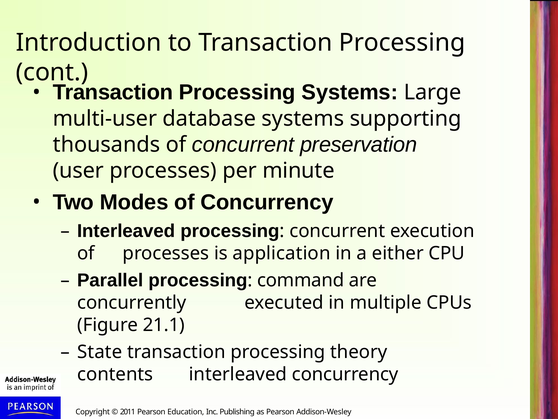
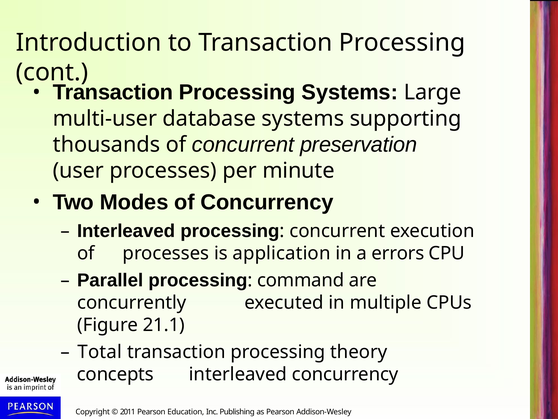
either: either -> errors
State: State -> Total
contents: contents -> concepts
